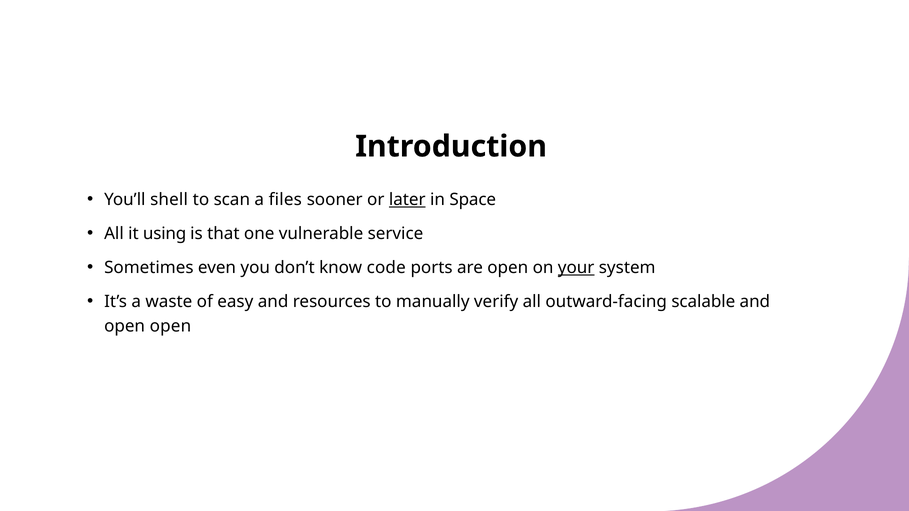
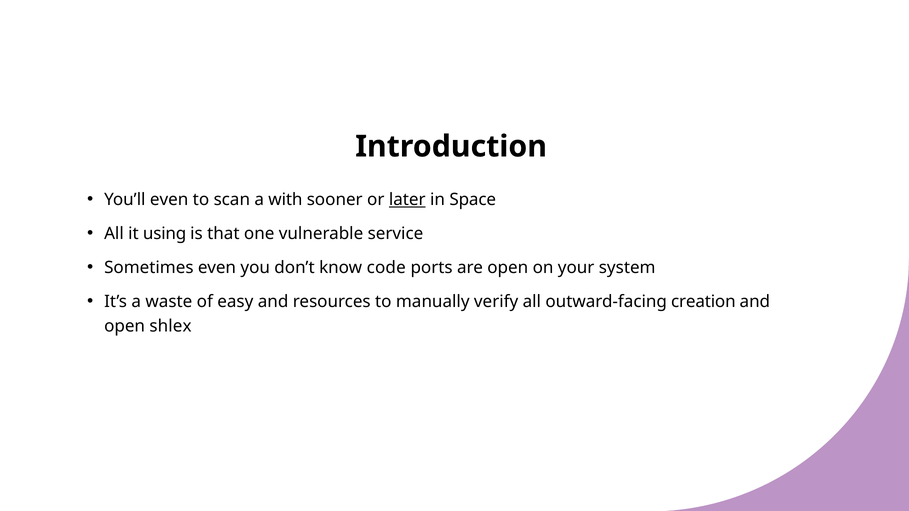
You’ll shell: shell -> even
files: files -> with
your underline: present -> none
scalable: scalable -> creation
open open: open -> shlex
